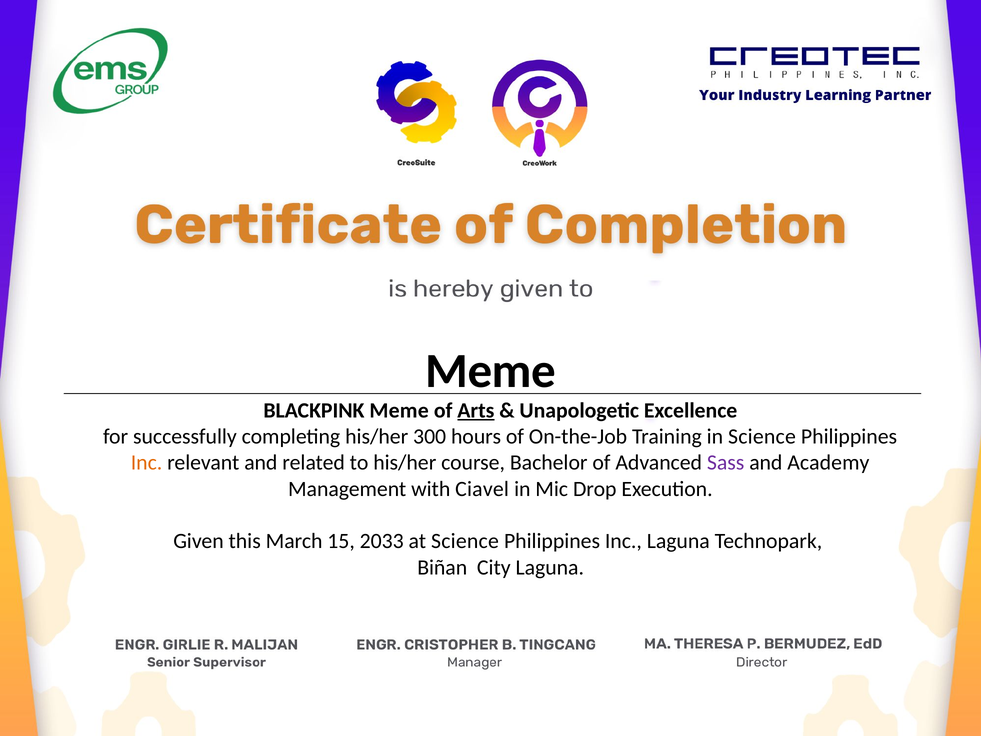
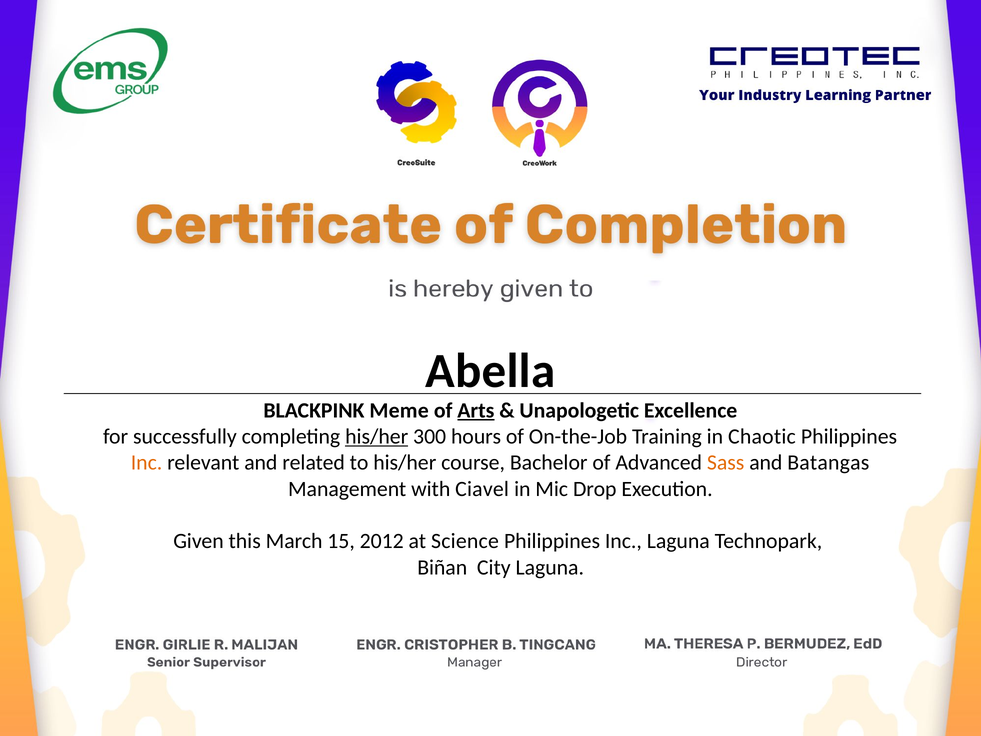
Meme at (491, 371): Meme -> Abella
his/her at (377, 436) underline: none -> present
in Science: Science -> Chaotic
Sass colour: purple -> orange
Academy: Academy -> Batangas
2033: 2033 -> 2012
